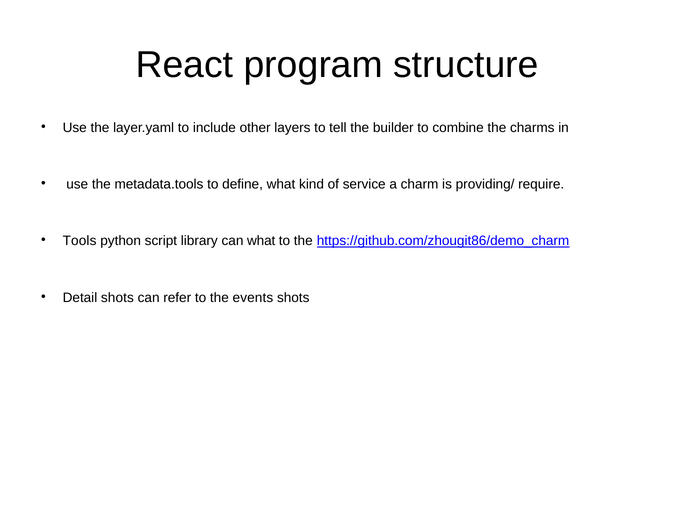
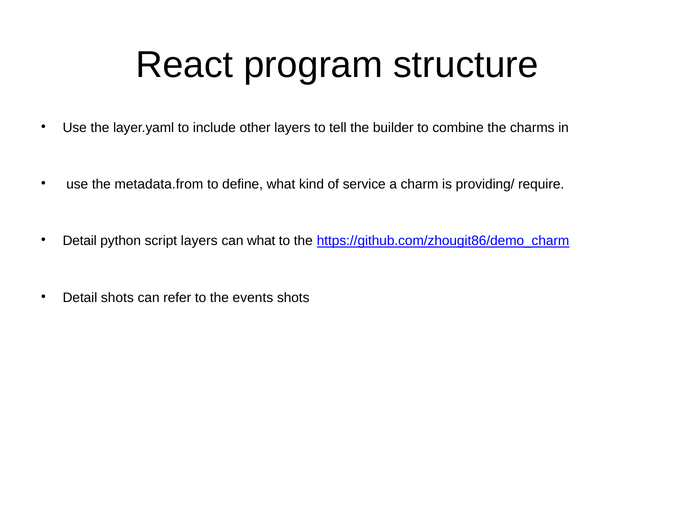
metadata.tools: metadata.tools -> metadata.from
Tools at (80, 241): Tools -> Detail
script library: library -> layers
